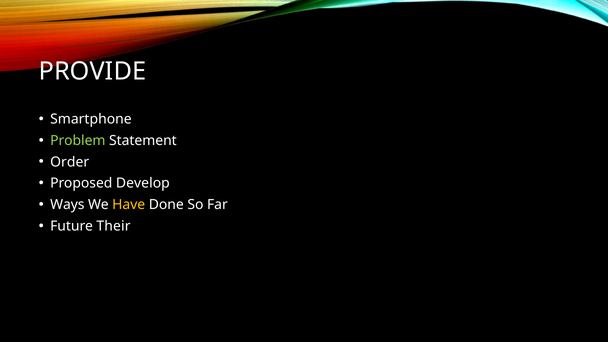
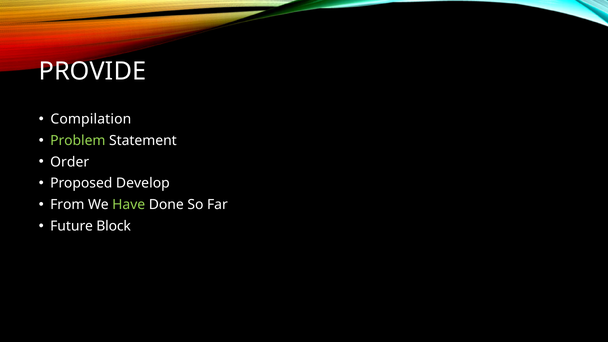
Smartphone: Smartphone -> Compilation
Ways: Ways -> From
Have colour: yellow -> light green
Their: Their -> Block
